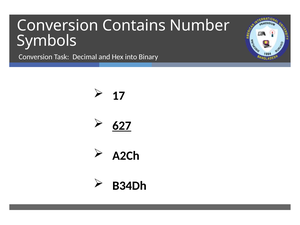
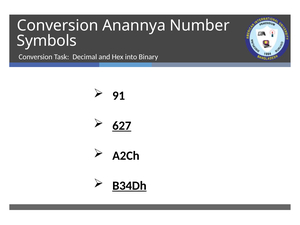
Contains: Contains -> Anannya
17: 17 -> 91
B34Dh underline: none -> present
